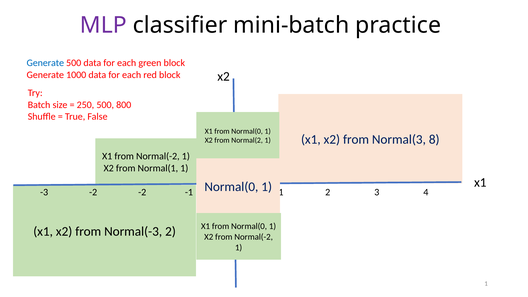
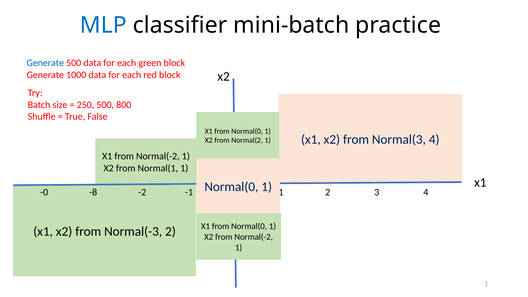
MLP colour: purple -> blue
Normal(3 8: 8 -> 4
-3: -3 -> -0
-2 at (93, 192): -2 -> -8
